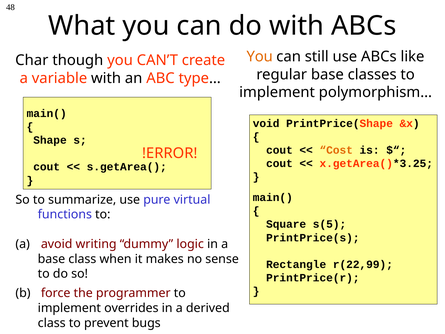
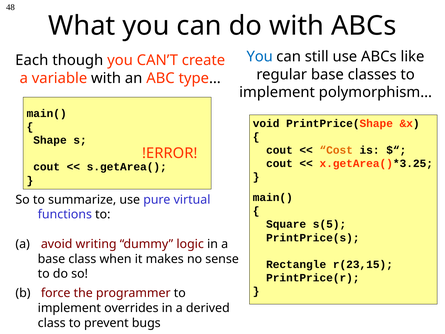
You at (260, 57) colour: orange -> blue
Char: Char -> Each
r(22,99: r(22,99 -> r(23,15
